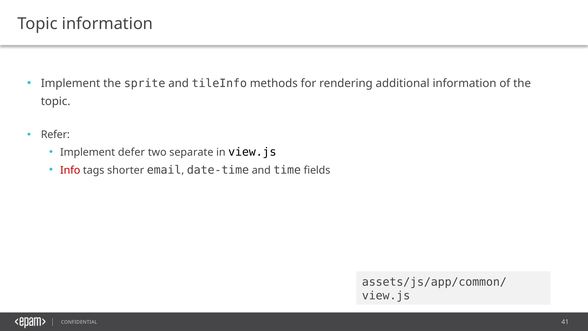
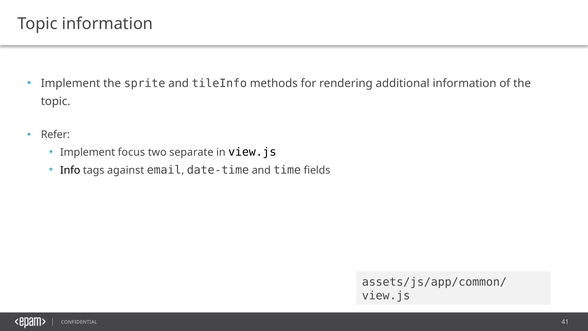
defer: defer -> focus
Info colour: red -> black
shorter: shorter -> against
